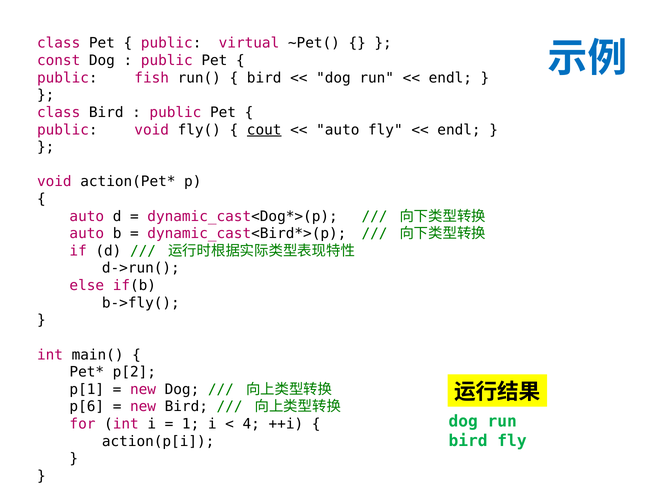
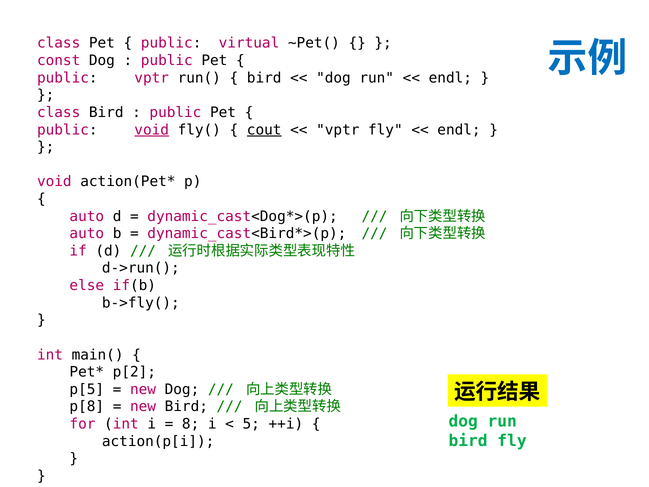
public fish: fish -> vptr
void at (152, 130) underline: none -> present
auto at (338, 130): auto -> vptr
p[1: p[1 -> p[5
p[6: p[6 -> p[8
1: 1 -> 8
4: 4 -> 5
